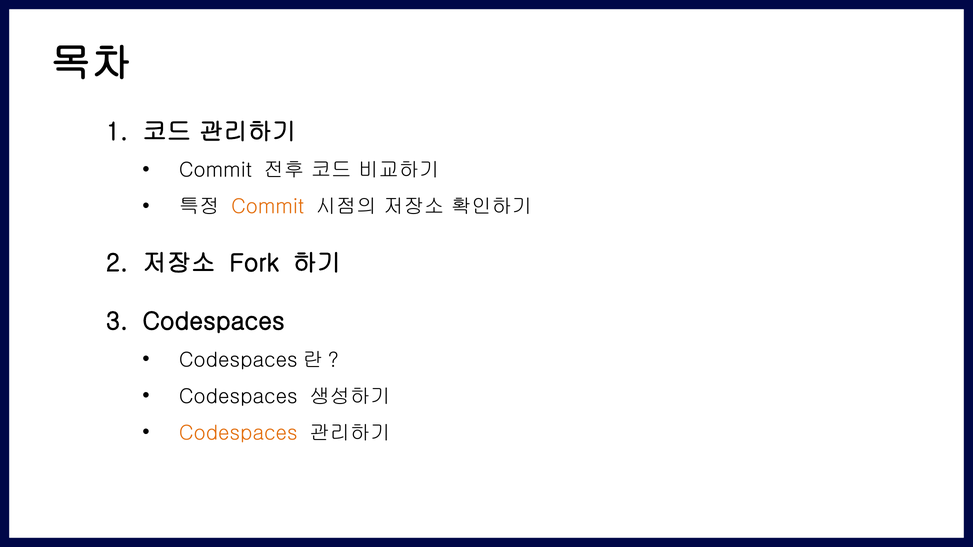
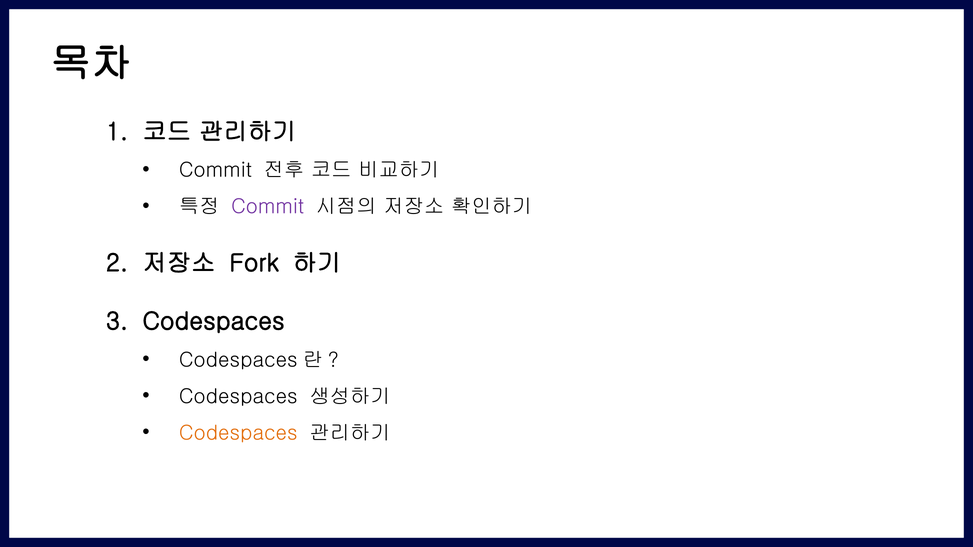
Commit at (268, 207) colour: orange -> purple
